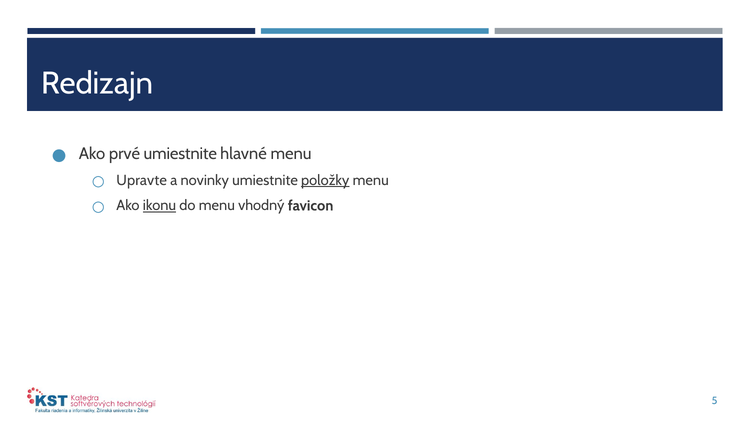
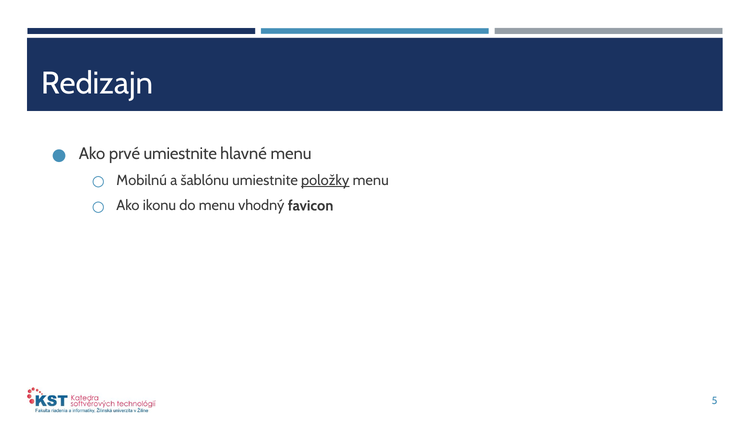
Upravte: Upravte -> Mobilnú
novinky: novinky -> šablónu
ikonu underline: present -> none
